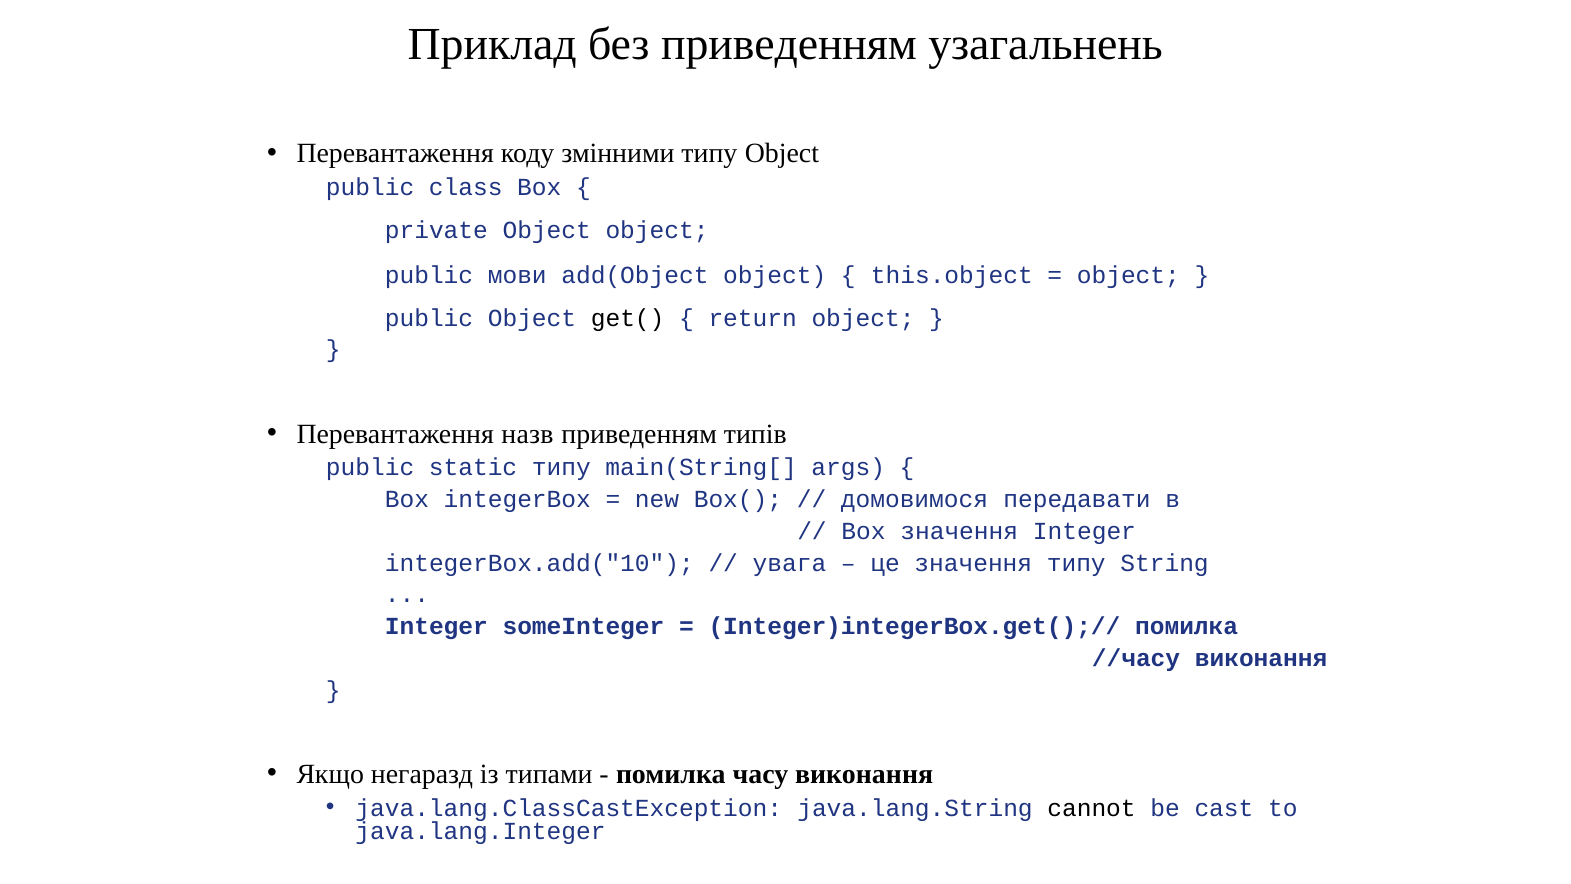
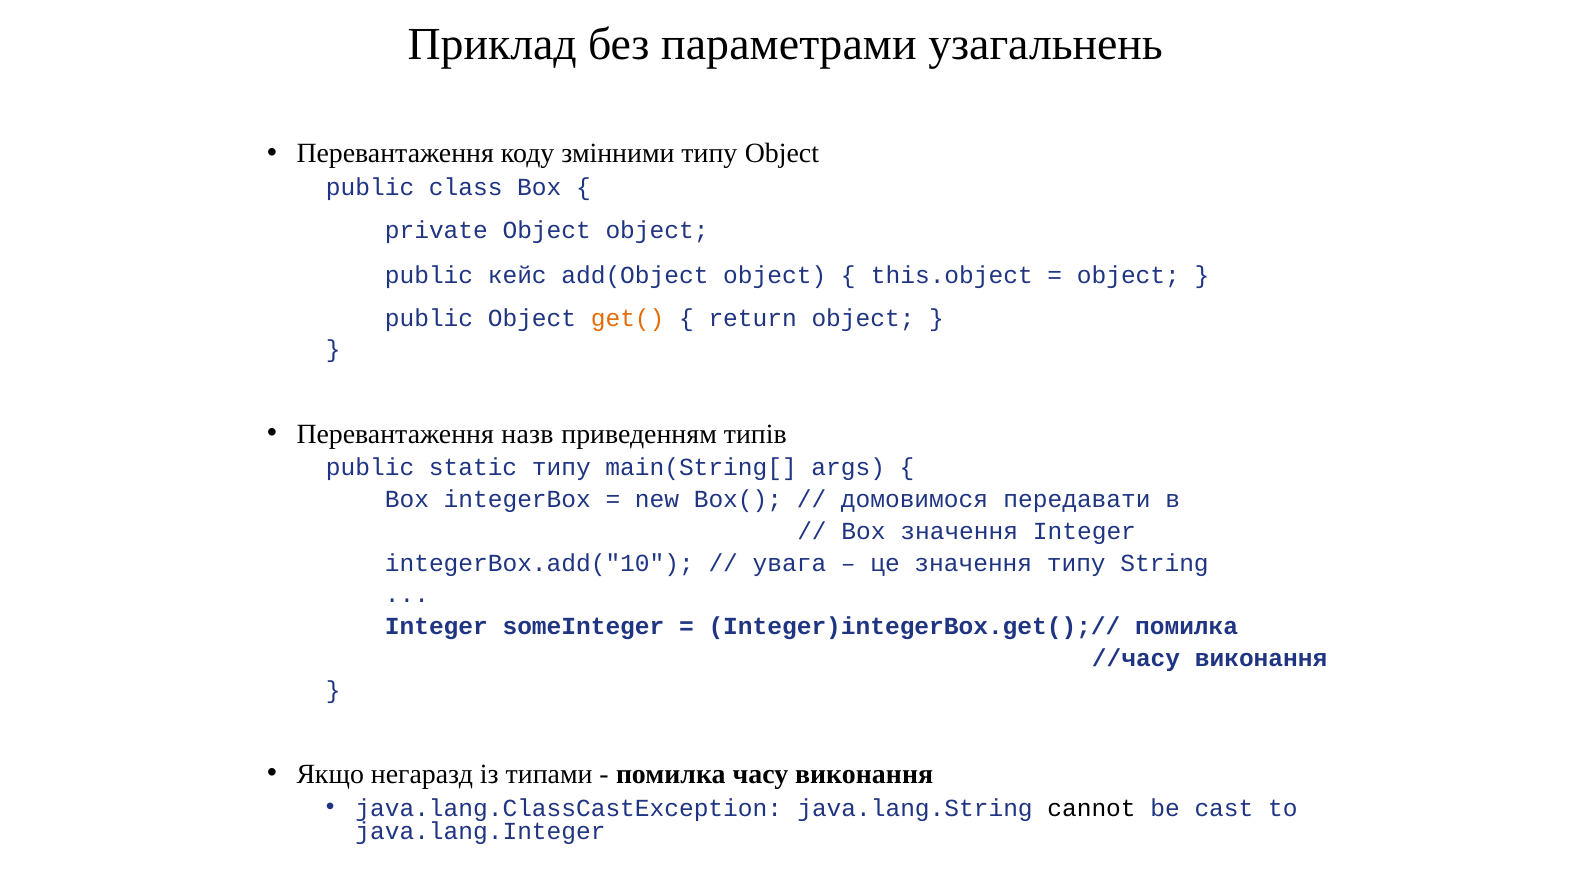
без приведенням: приведенням -> параметрами
мови: мови -> кейс
get( colour: black -> orange
